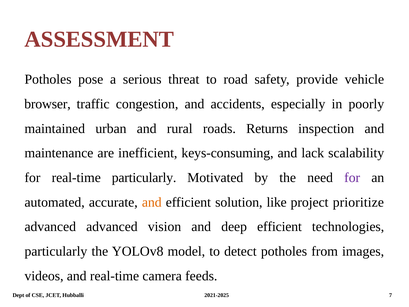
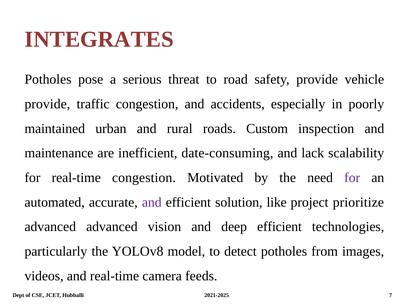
ASSESSMENT: ASSESSMENT -> INTEGRATES
browser at (47, 104): browser -> provide
Returns: Returns -> Custom
keys-consuming: keys-consuming -> date-consuming
real-time particularly: particularly -> congestion
and at (152, 202) colour: orange -> purple
